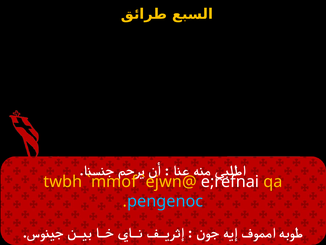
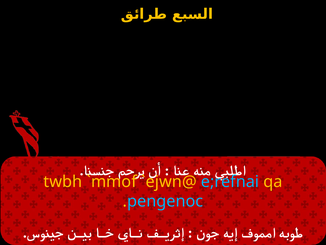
e;refnai colour: white -> light blue
